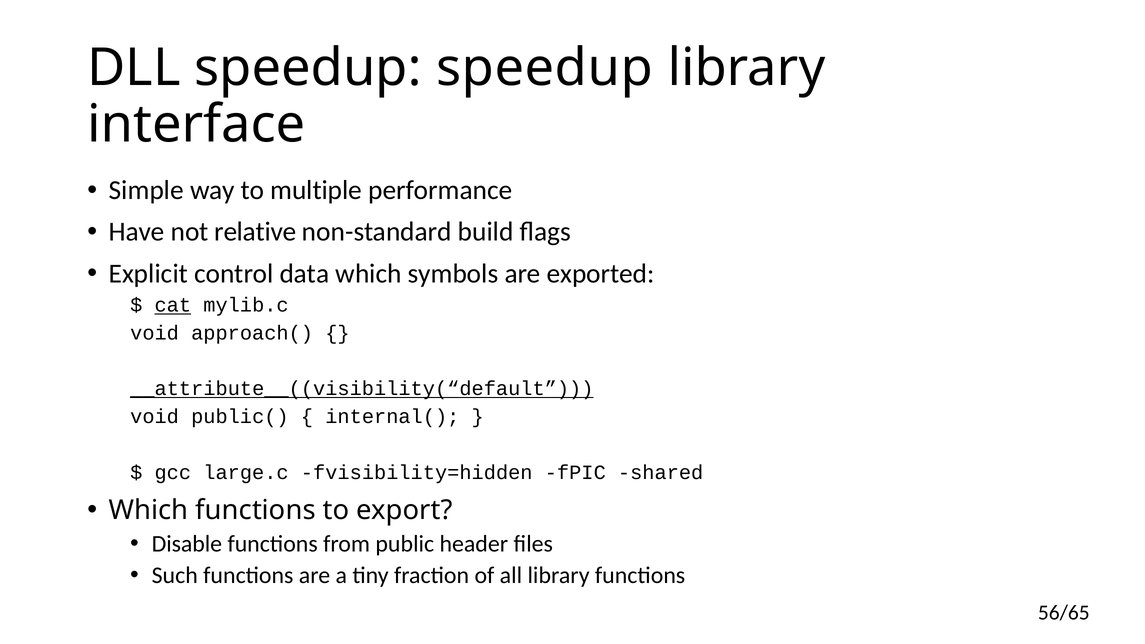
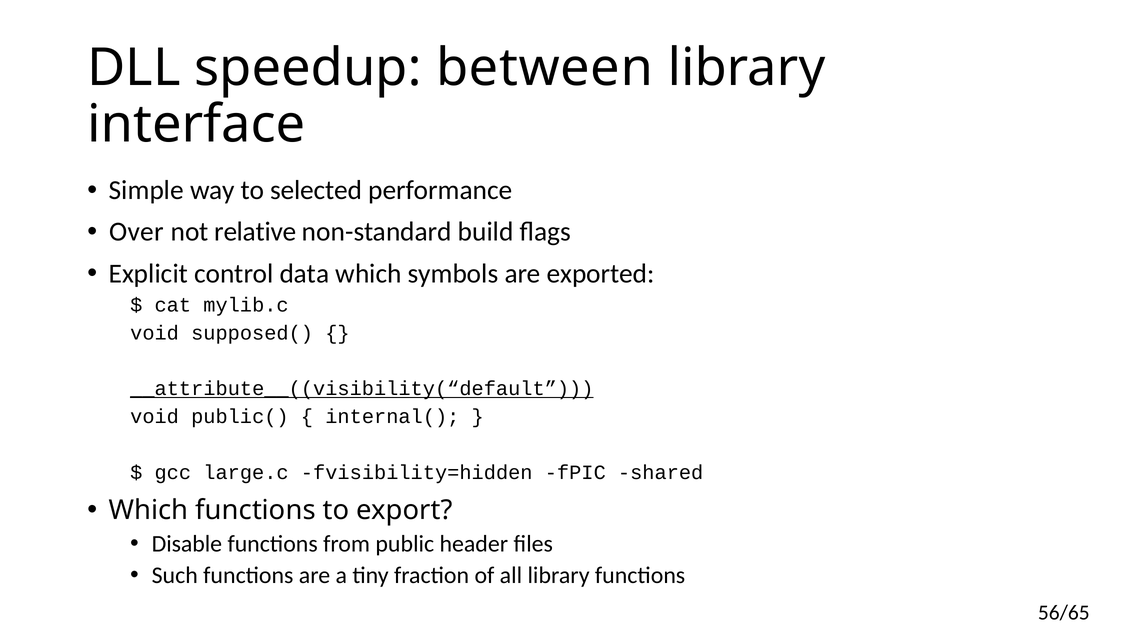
speedup speedup: speedup -> between
multiple: multiple -> selected
Have: Have -> Over
cat underline: present -> none
approach(: approach( -> supposed(
